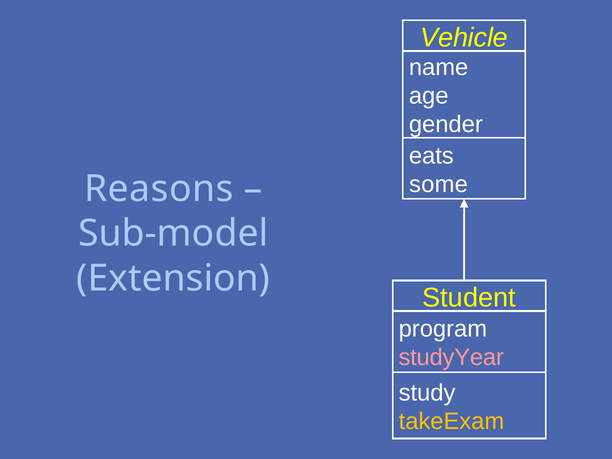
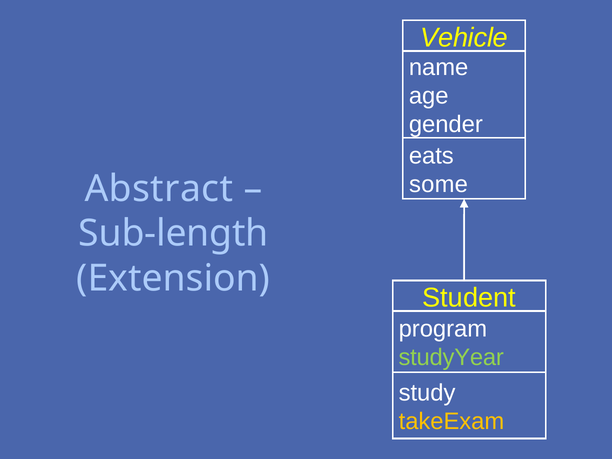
Reasons: Reasons -> Abstract
Sub-model: Sub-model -> Sub-length
studyYear colour: pink -> light green
